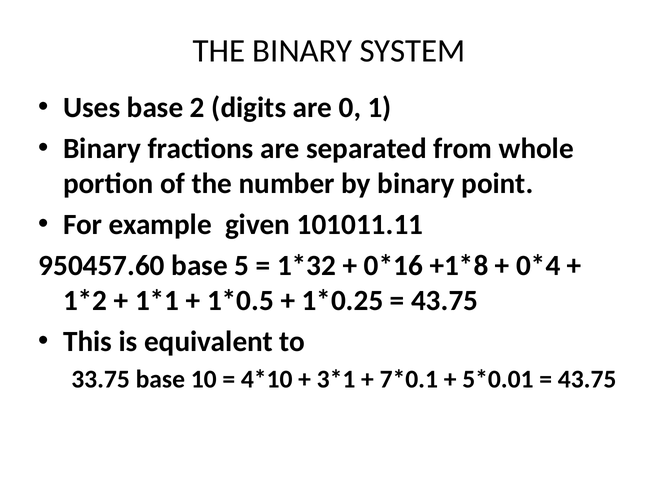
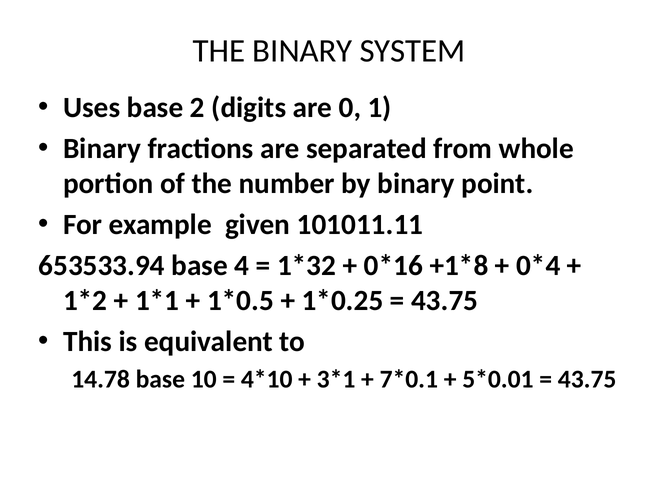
950457.60: 950457.60 -> 653533.94
5: 5 -> 4
33.75: 33.75 -> 14.78
